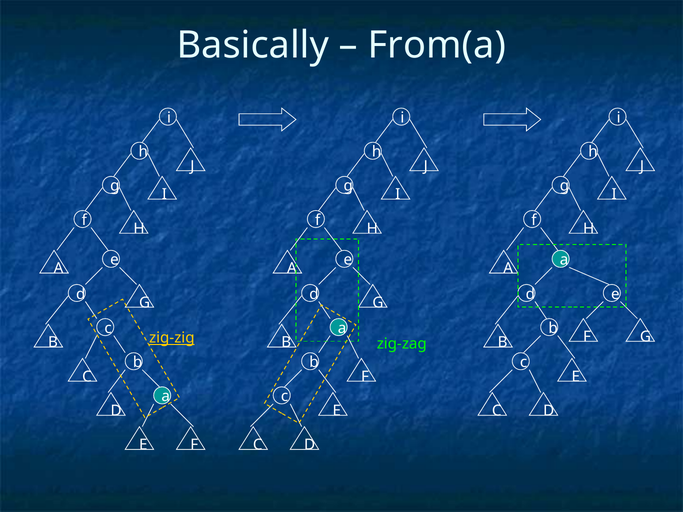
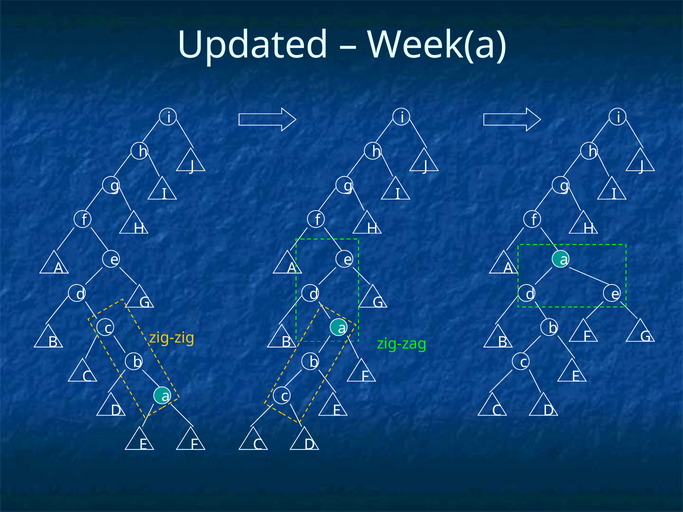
Basically: Basically -> Updated
From(a: From(a -> Week(a
zig-zig underline: present -> none
